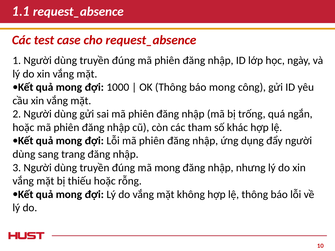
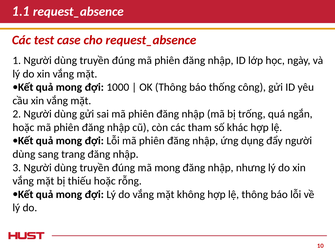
báo mong: mong -> thống
